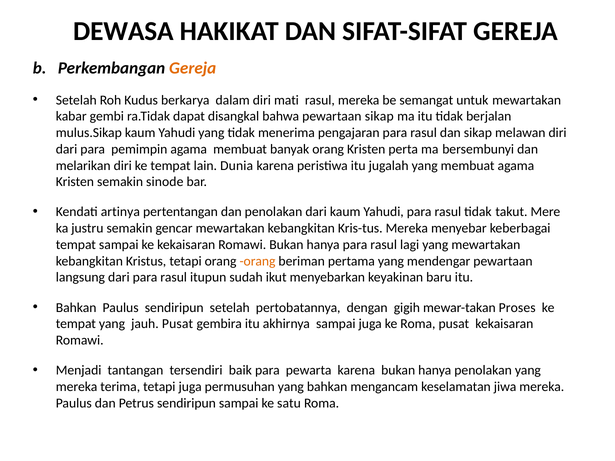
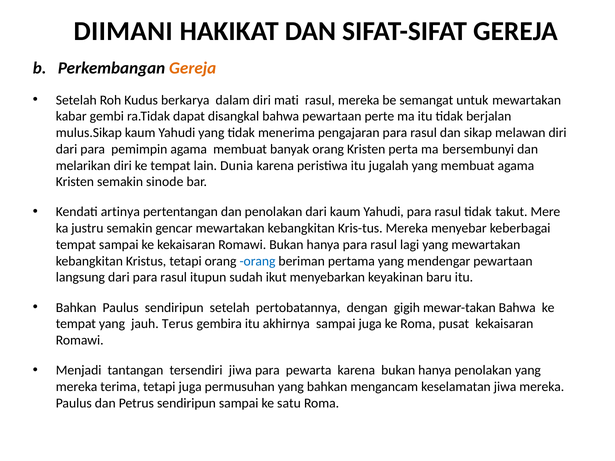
DEWASA: DEWASA -> DIIMANI
pewartaan sikap: sikap -> perte
orang at (257, 261) colour: orange -> blue
mewar-takan Proses: Proses -> Bahwa
jauh Pusat: Pusat -> Terus
tersendiri baik: baik -> jiwa
